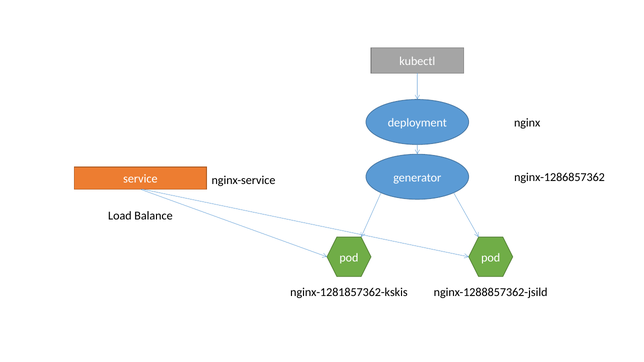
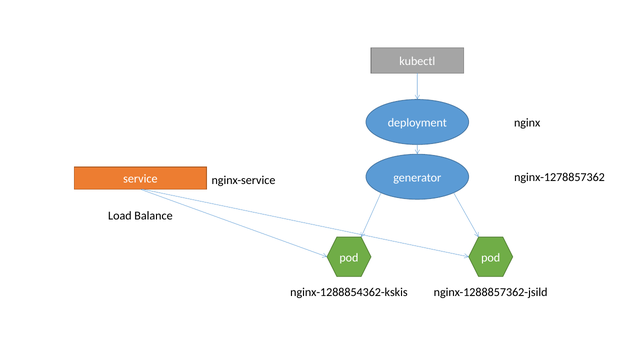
nginx-1286857362: nginx-1286857362 -> nginx-1278857362
nginx-1281857362-kskis: nginx-1281857362-kskis -> nginx-1288854362-kskis
